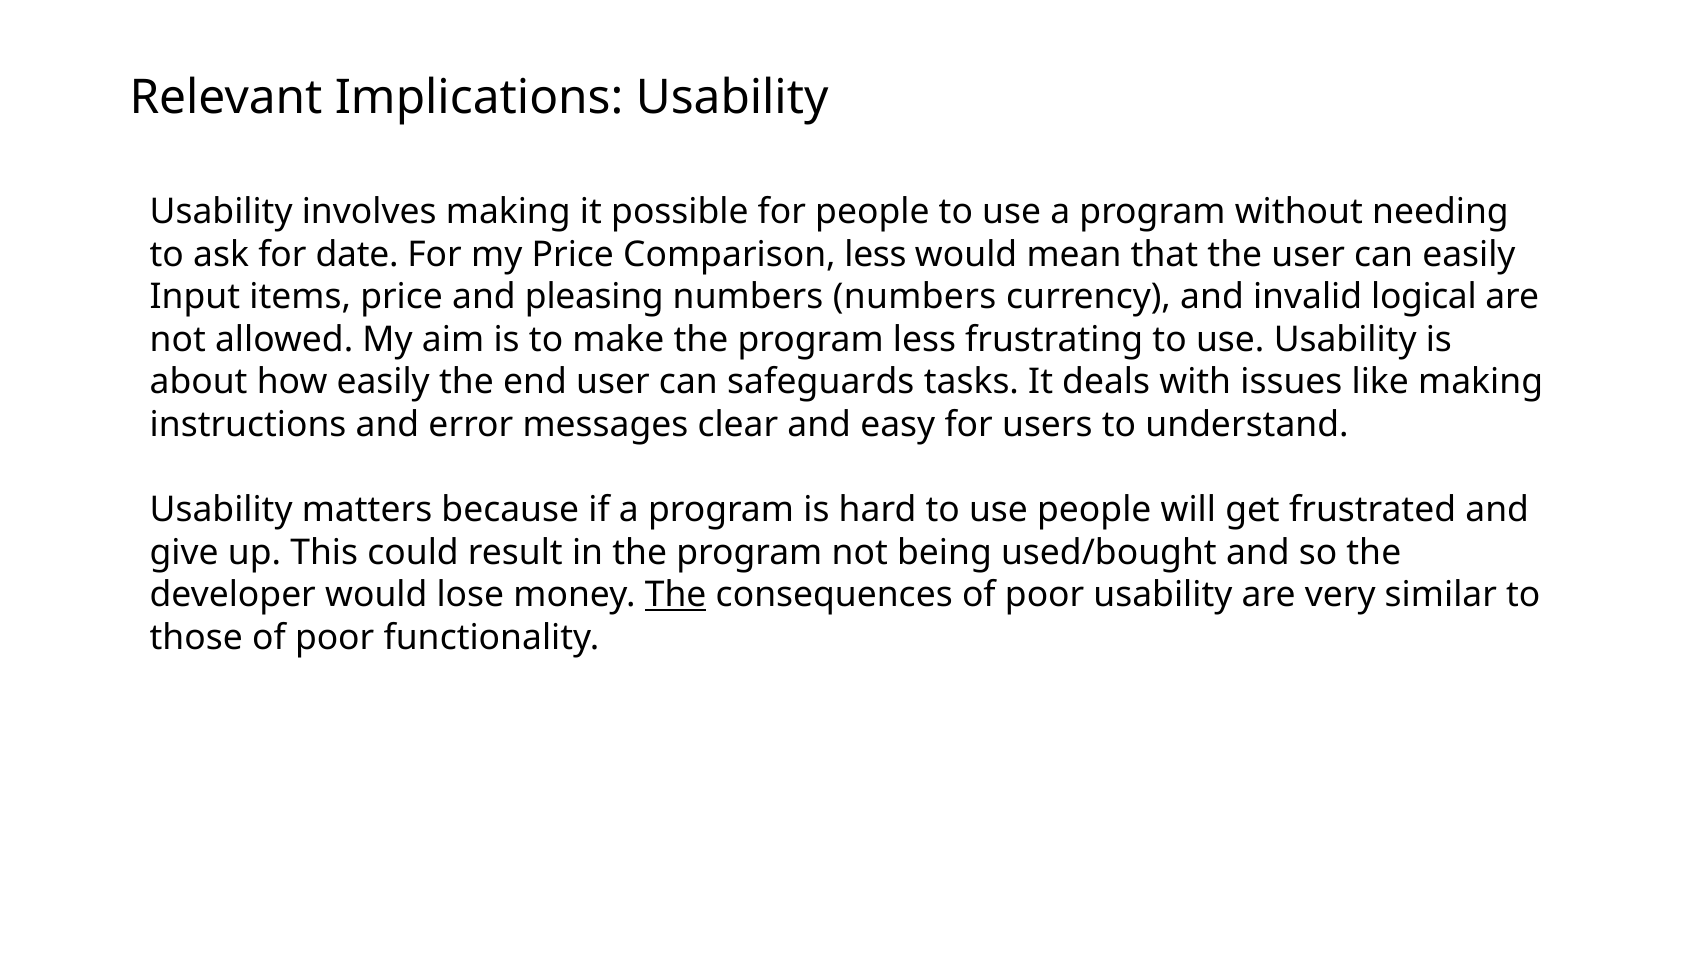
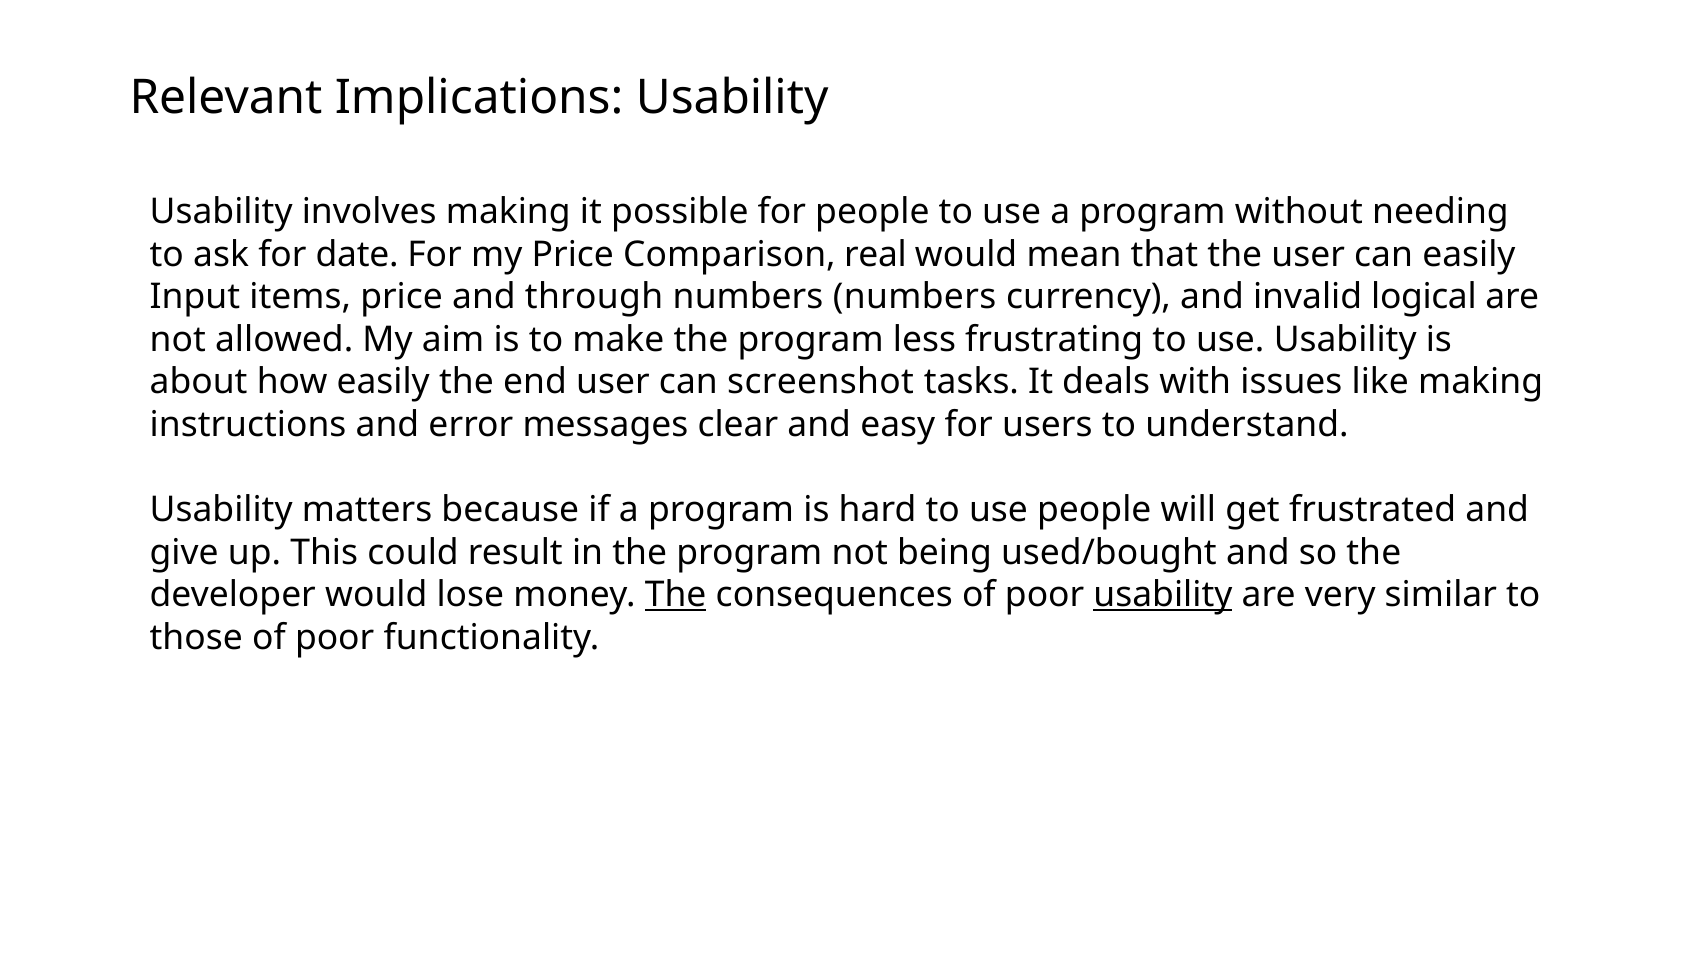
Comparison less: less -> real
pleasing: pleasing -> through
safeguards: safeguards -> screenshot
usability at (1163, 594) underline: none -> present
